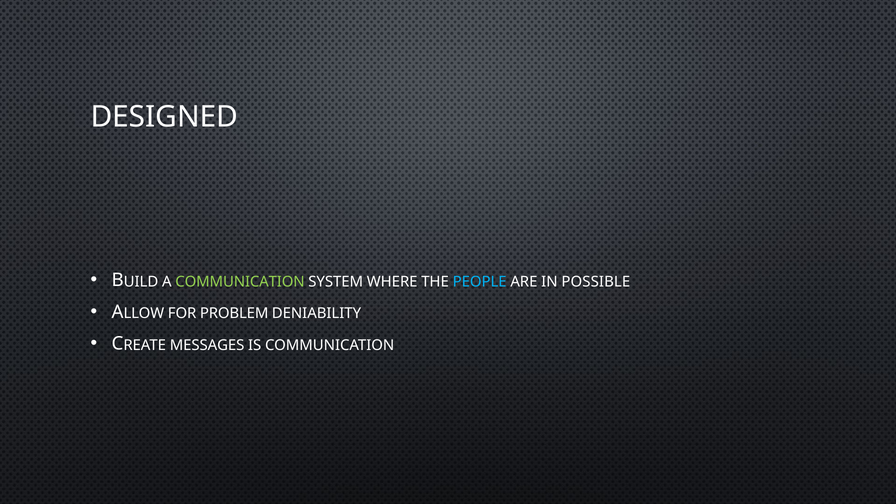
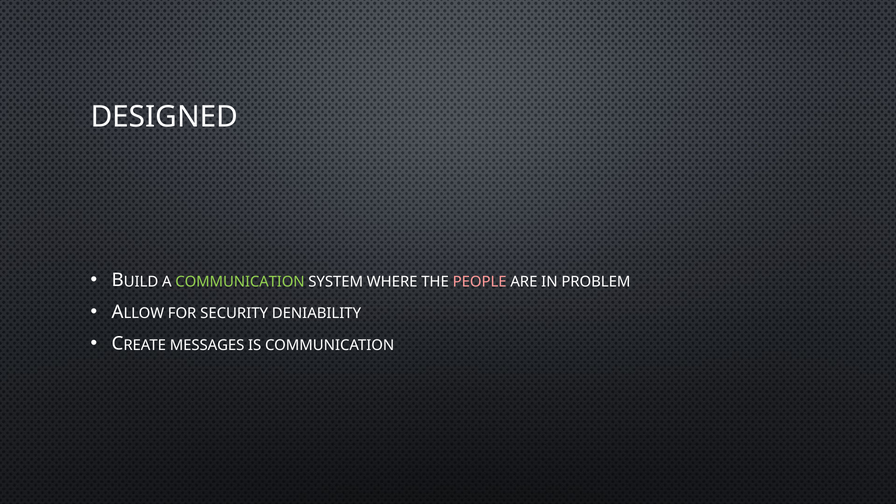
PEOPLE colour: light blue -> pink
POSSIBLE: POSSIBLE -> PROBLEM
PROBLEM: PROBLEM -> SECURITY
